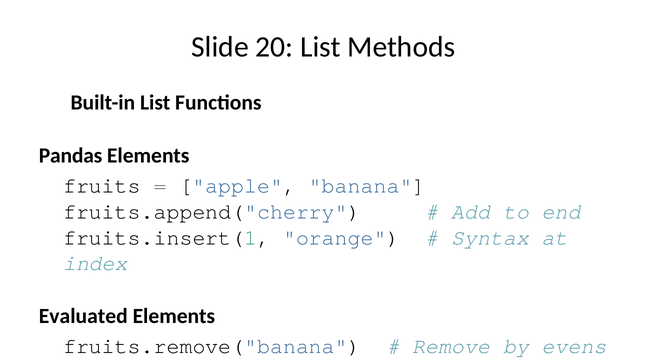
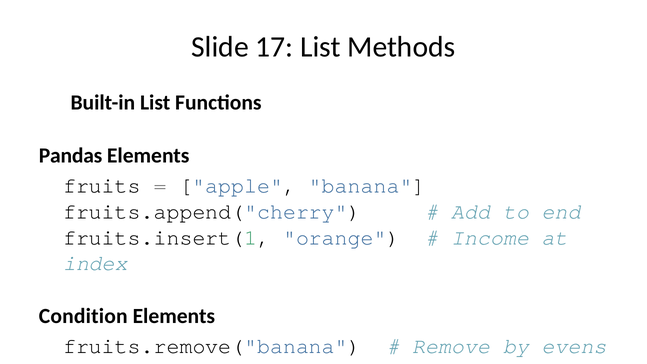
20: 20 -> 17
Syntax: Syntax -> Income
Evaluated: Evaluated -> Condition
